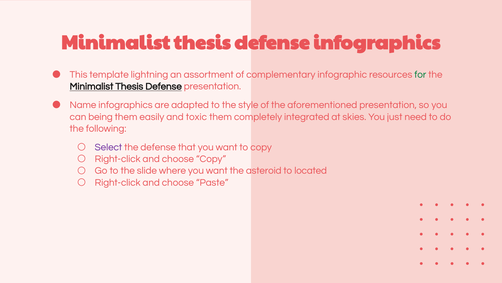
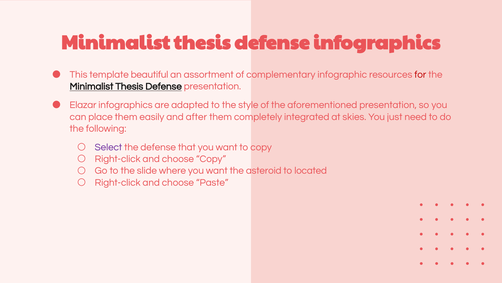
lightning: lightning -> beautiful
for colour: green -> red
Name: Name -> Elazar
being: being -> place
toxic: toxic -> after
